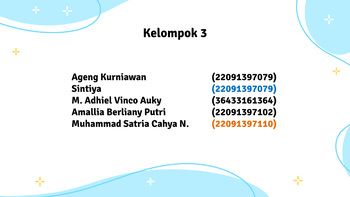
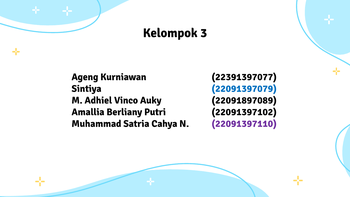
Kurniawan 22091397079: 22091397079 -> 22391397077
36433161364: 36433161364 -> 22091897089
22091397110 colour: orange -> purple
